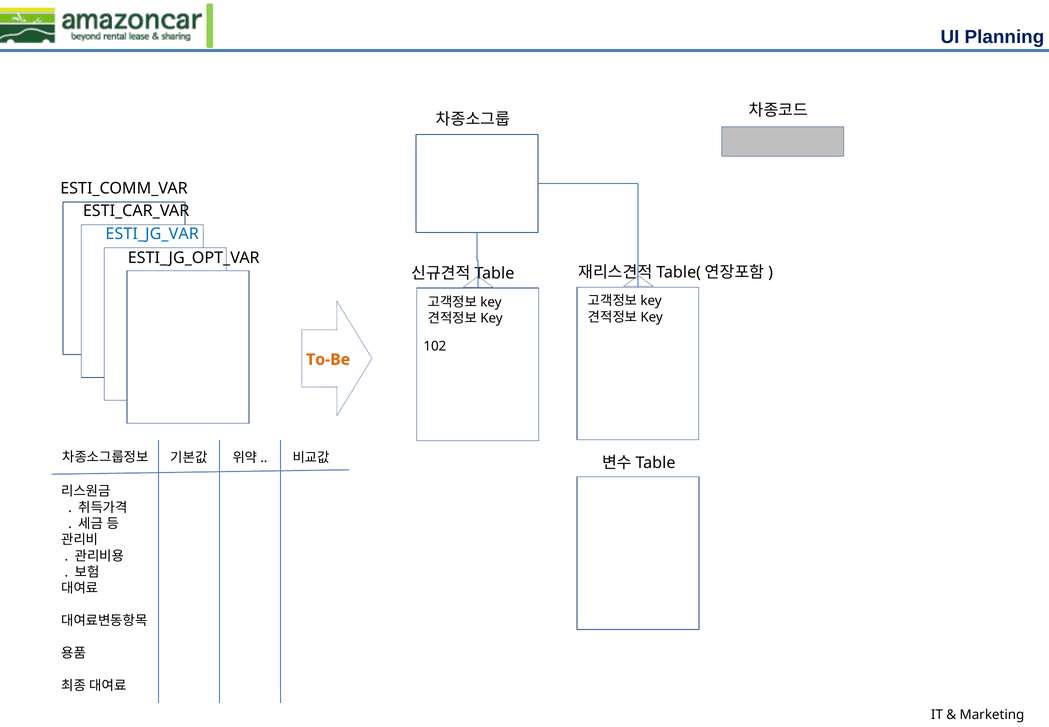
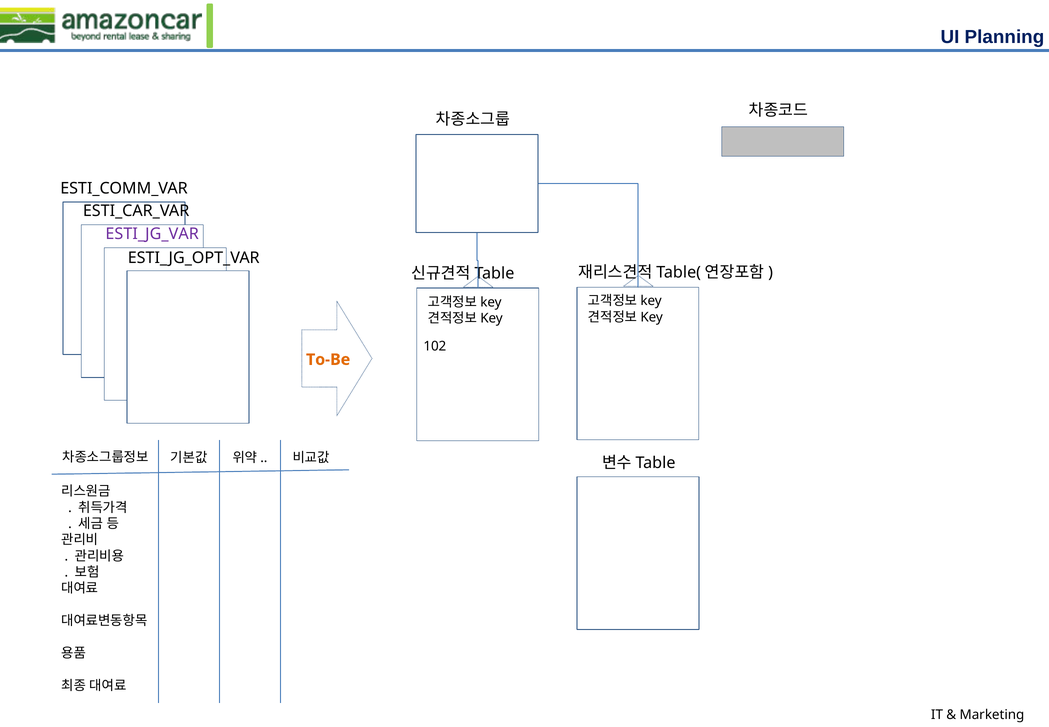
ESTI_JG_VAR colour: blue -> purple
